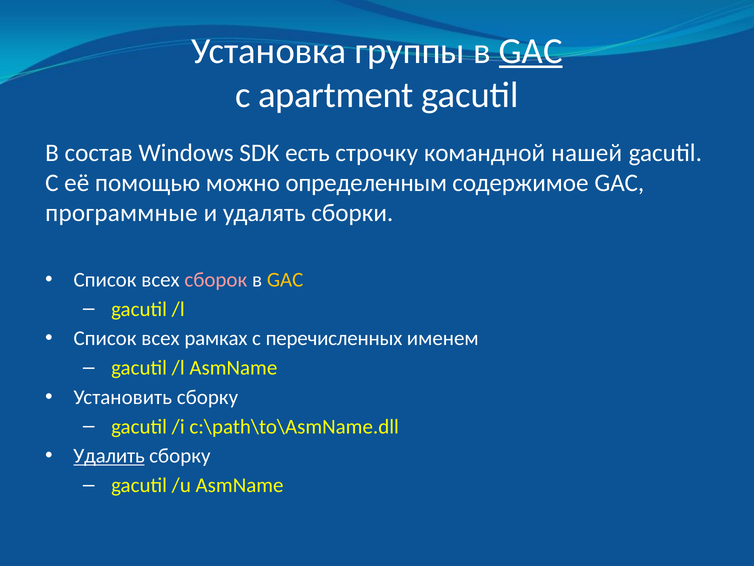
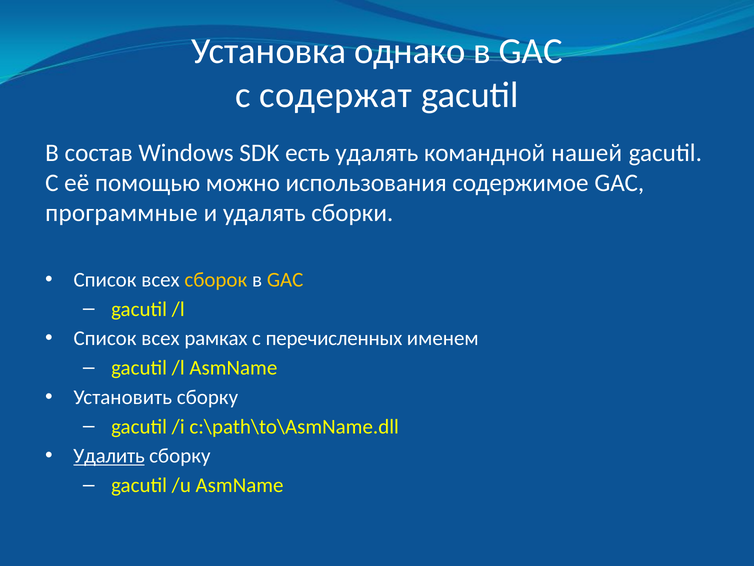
группы: группы -> однако
GAC at (531, 51) underline: present -> none
apartment: apartment -> содержат
есть строчку: строчку -> удалять
определенным: определенным -> использования
сборок colour: pink -> yellow
